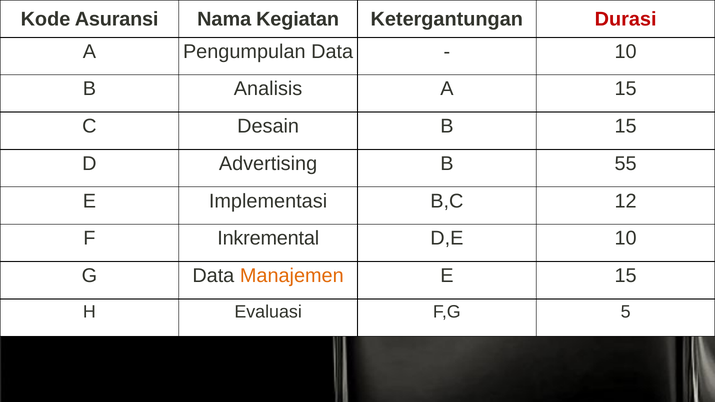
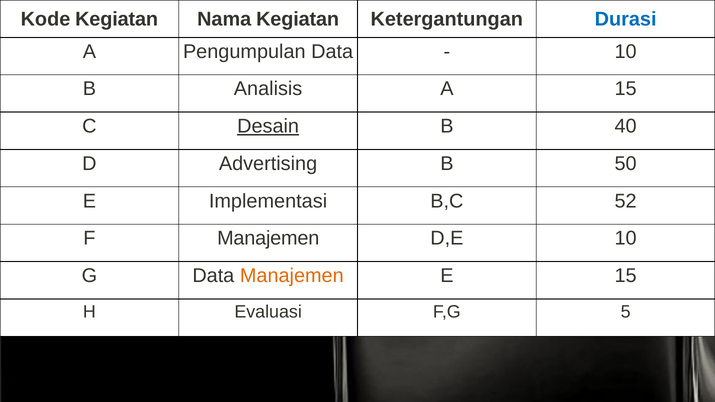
Kode Asuransi: Asuransi -> Kegiatan
Durasi colour: red -> blue
Desain underline: none -> present
B 15: 15 -> 40
55: 55 -> 50
12: 12 -> 52
F Inkremental: Inkremental -> Manajemen
